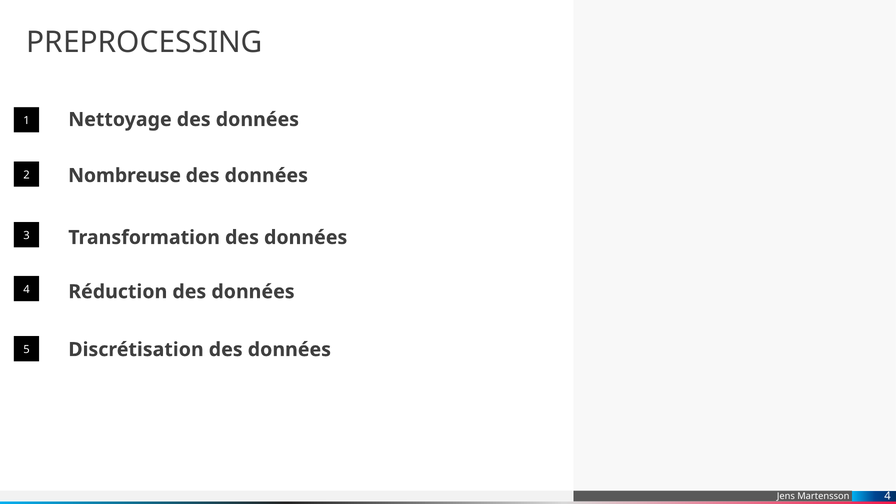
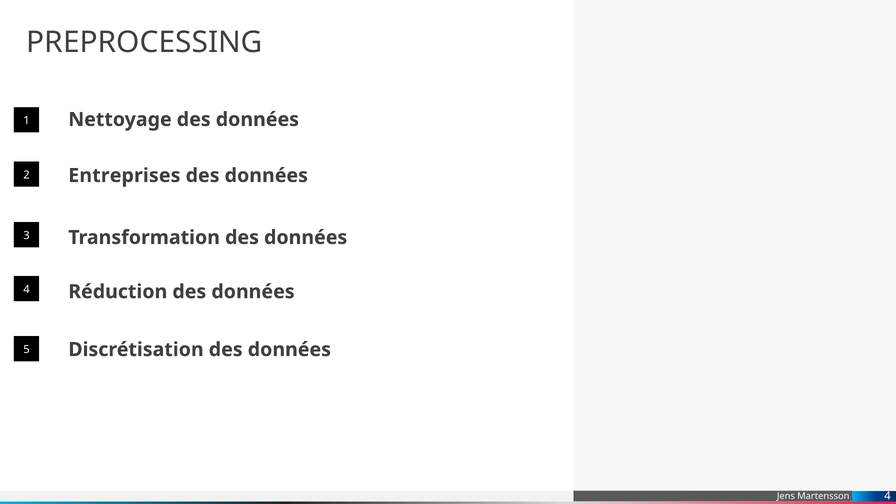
Nombreuse: Nombreuse -> Entreprises
